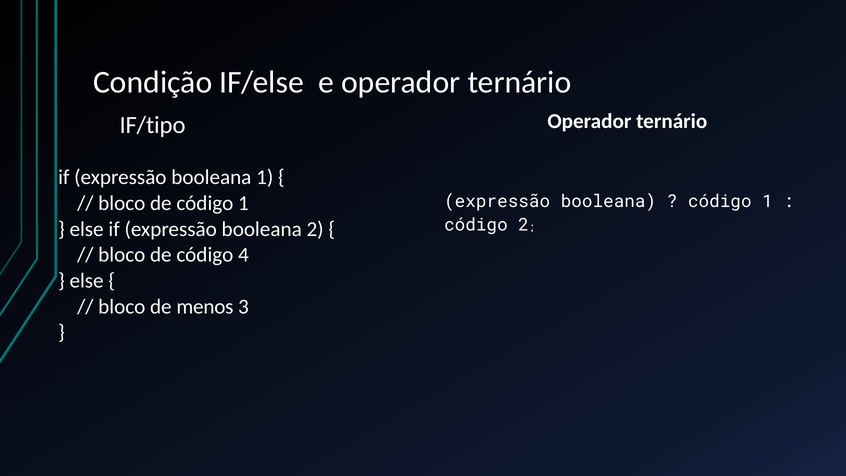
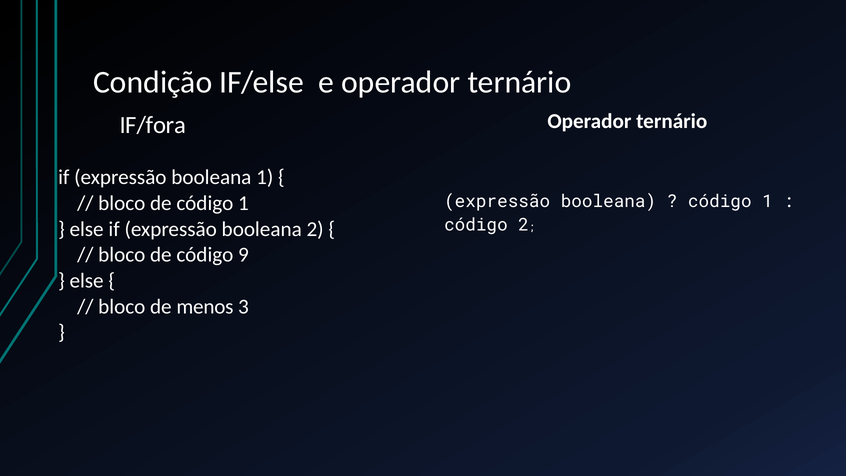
IF/tipo: IF/tipo -> IF/fora
4: 4 -> 9
